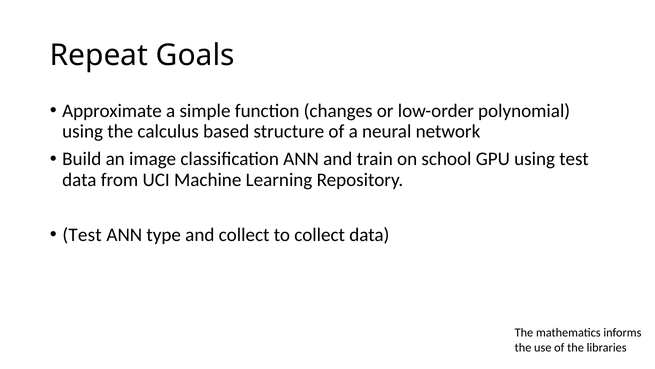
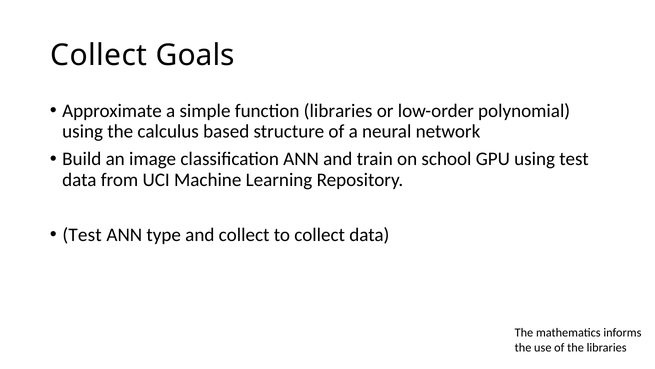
Repeat at (99, 55): Repeat -> Collect
function changes: changes -> libraries
